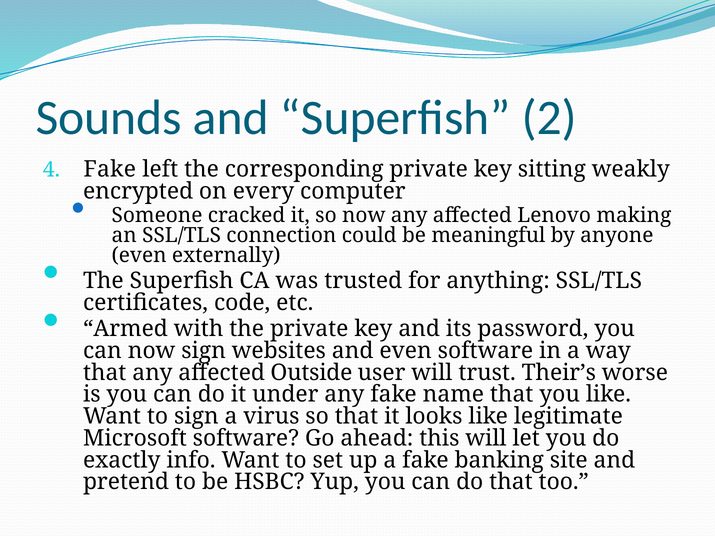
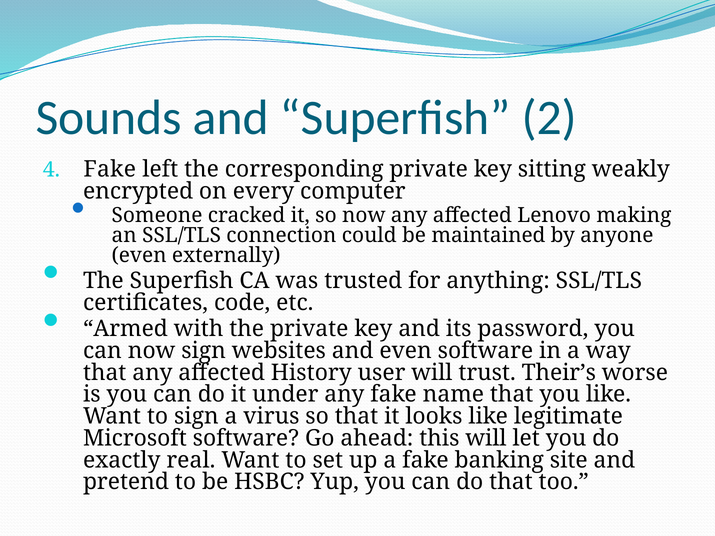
meaningful: meaningful -> maintained
Outside: Outside -> History
info: info -> real
